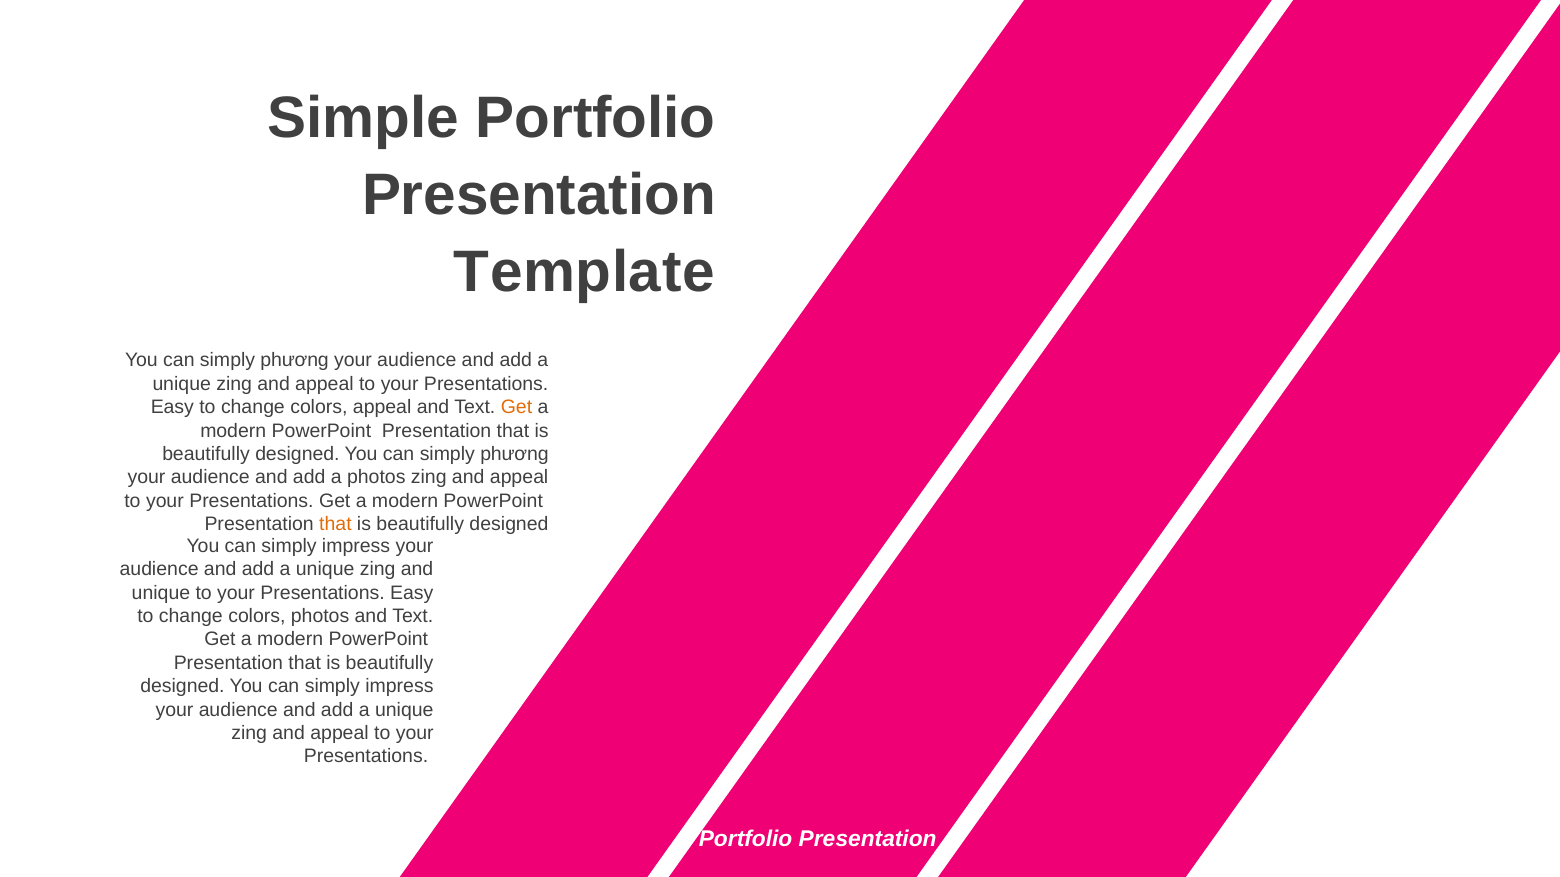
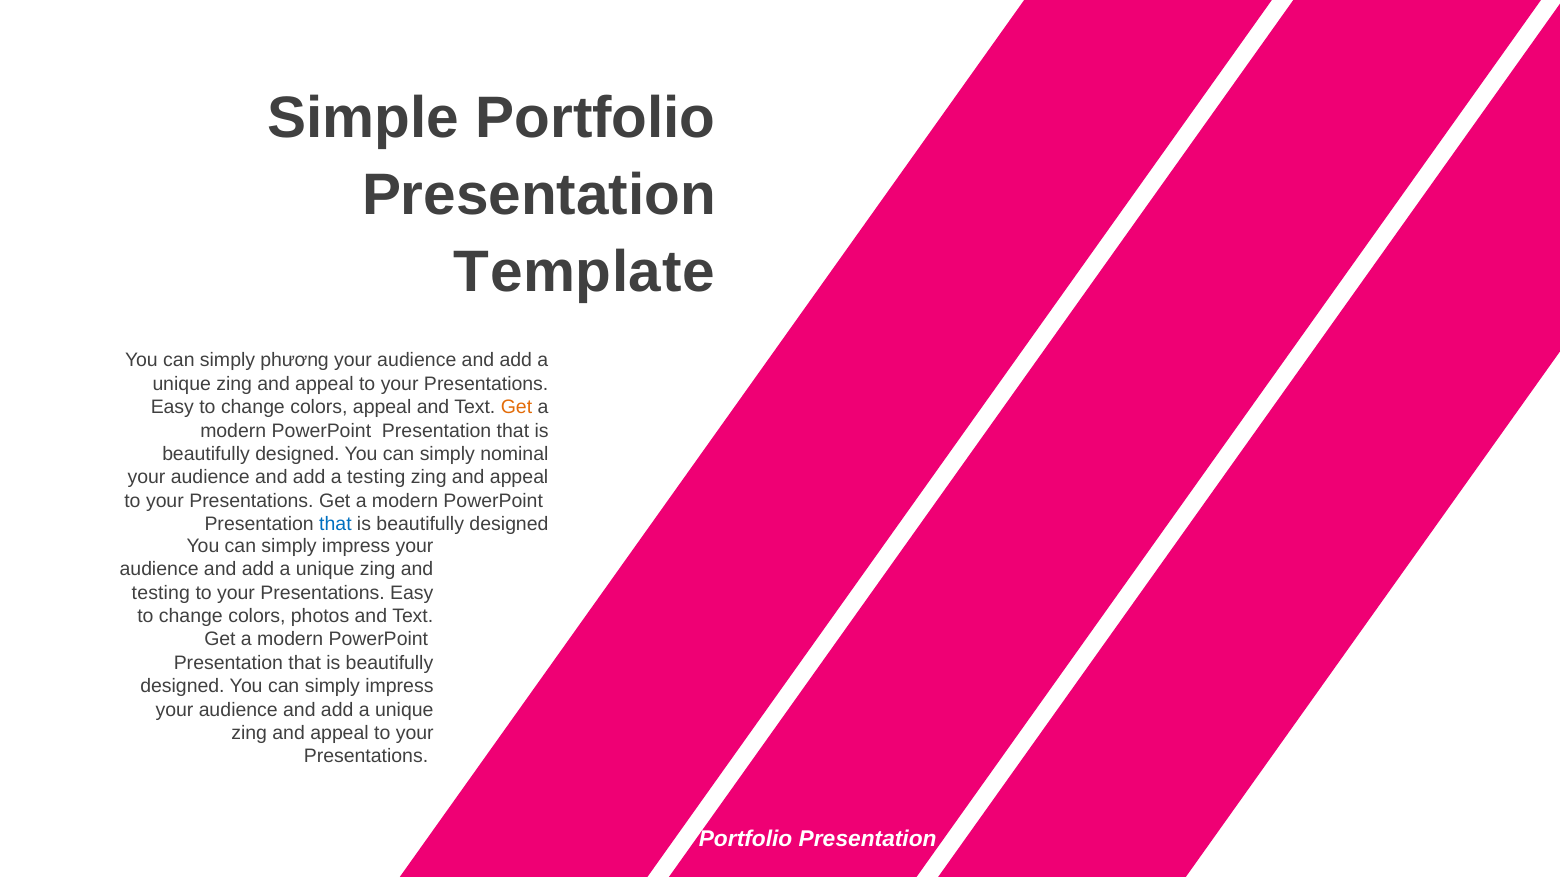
phương at (514, 454): phương -> nominal
a photos: photos -> testing
that at (335, 524) colour: orange -> blue
unique at (161, 593): unique -> testing
